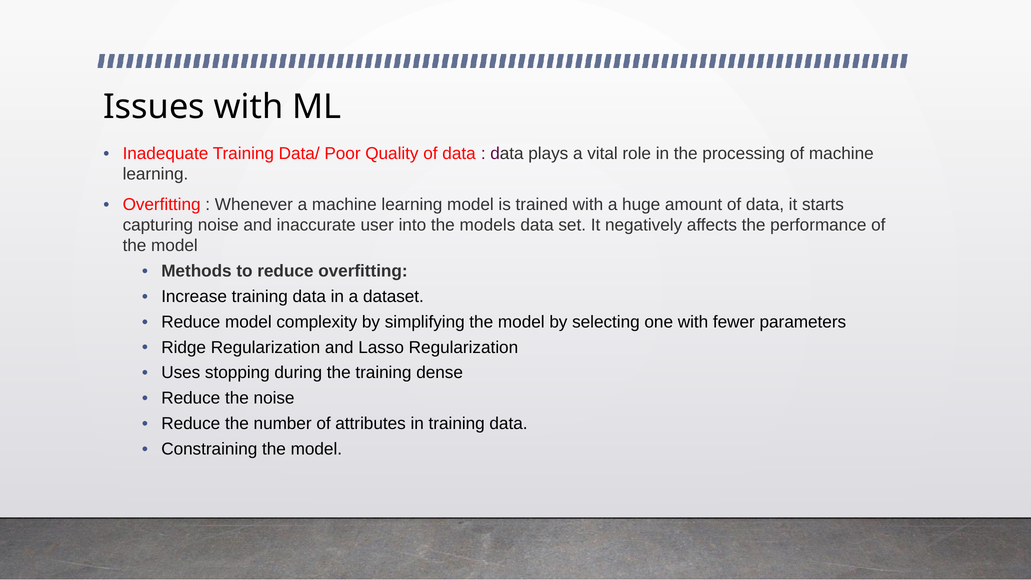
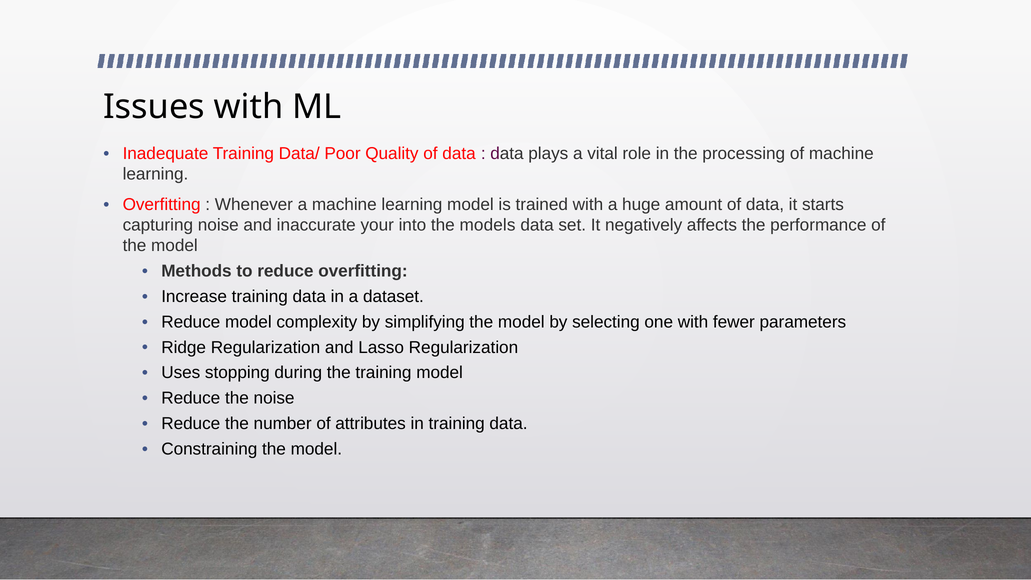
user: user -> your
training dense: dense -> model
